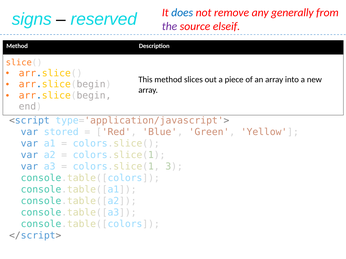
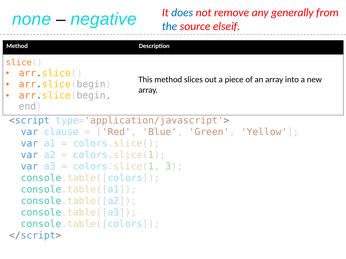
signs: signs -> none
reserved: reserved -> negative
the colour: purple -> blue
stored: stored -> clause
